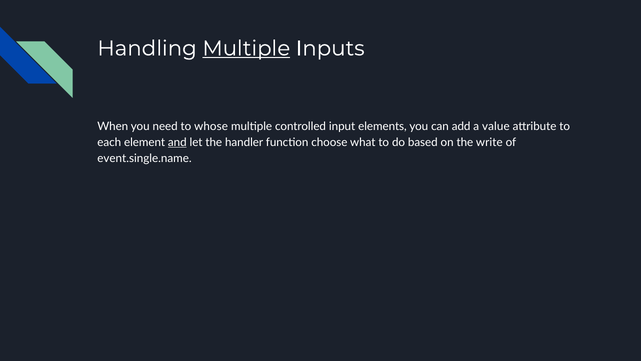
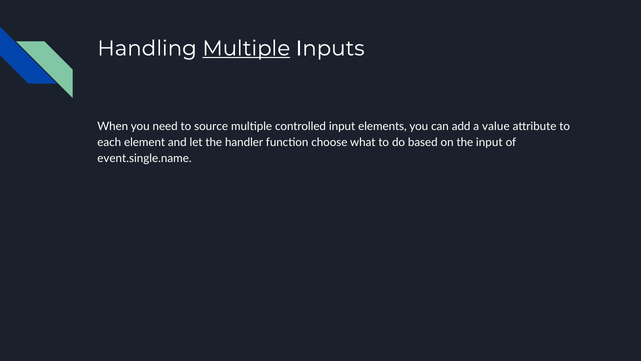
whose: whose -> source
and underline: present -> none
the write: write -> input
